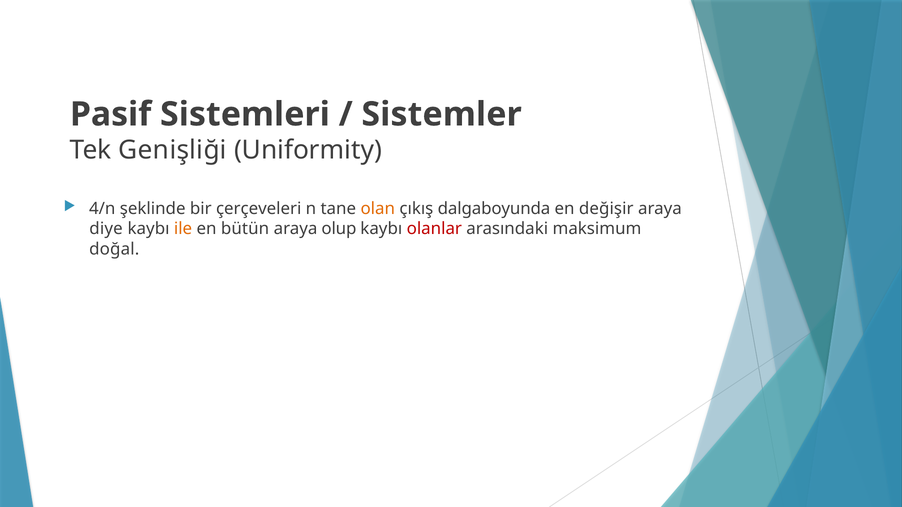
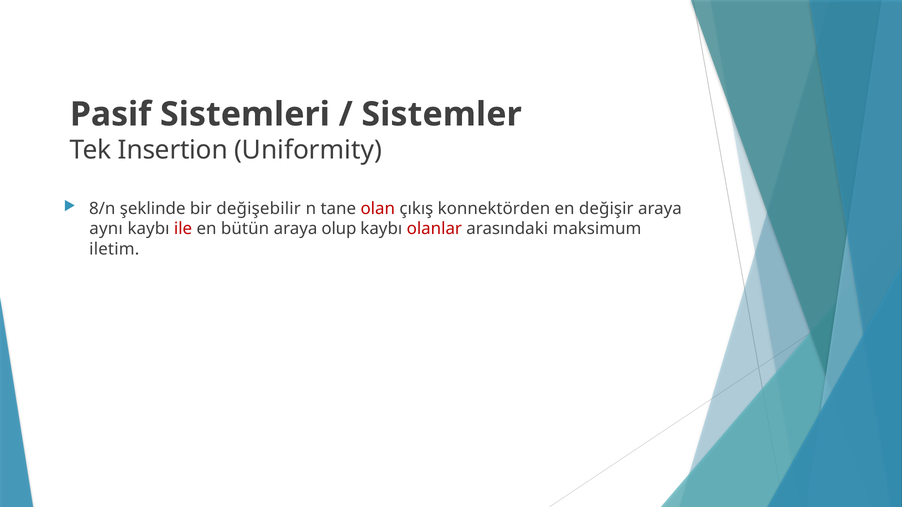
Genişliği: Genişliği -> Insertion
4/n: 4/n -> 8/n
çerçeveleri: çerçeveleri -> değişebilir
olan colour: orange -> red
dalgaboyunda: dalgaboyunda -> konnektörden
diye: diye -> aynı
ile colour: orange -> red
doğal: doğal -> iletim
